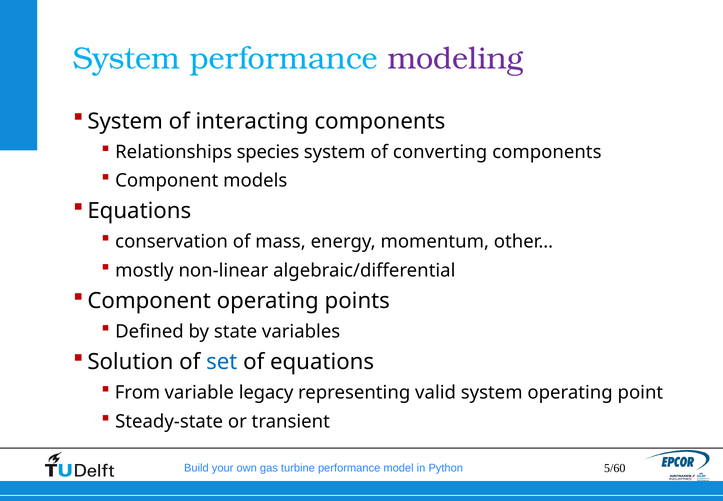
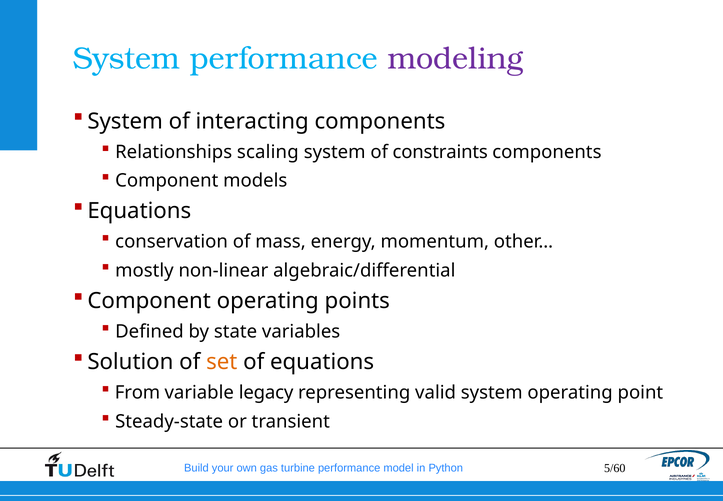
species: species -> scaling
converting: converting -> constraints
set colour: blue -> orange
